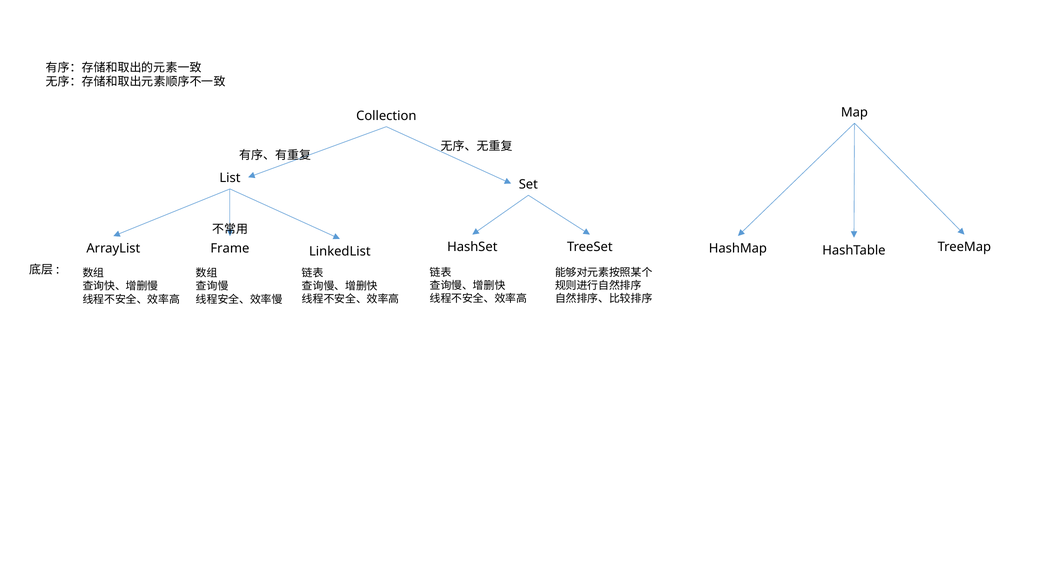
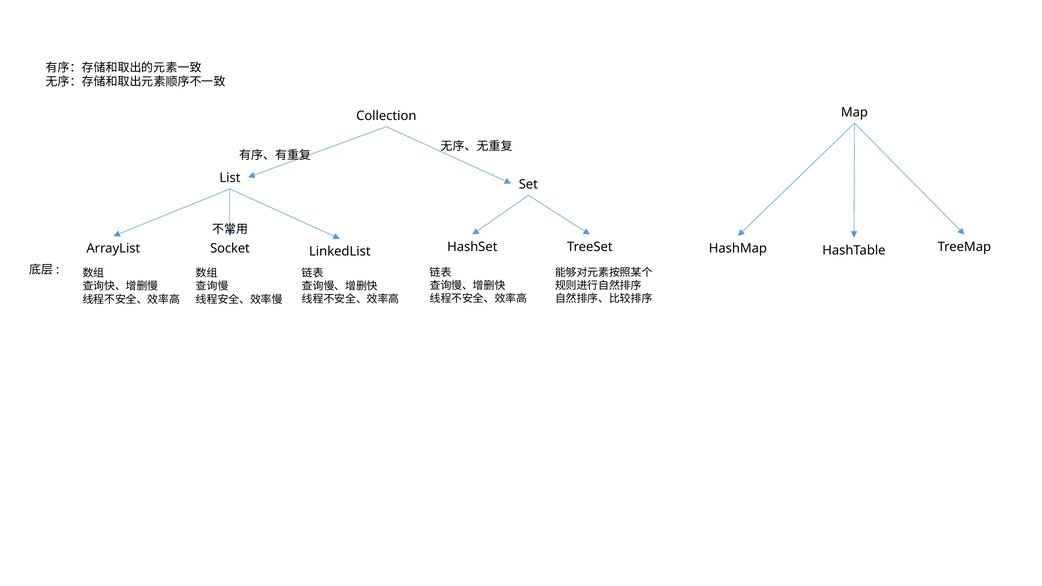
Frame: Frame -> Socket
